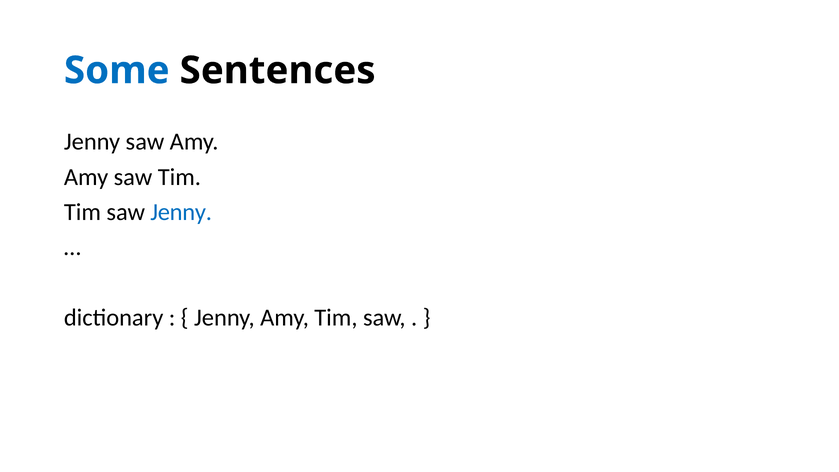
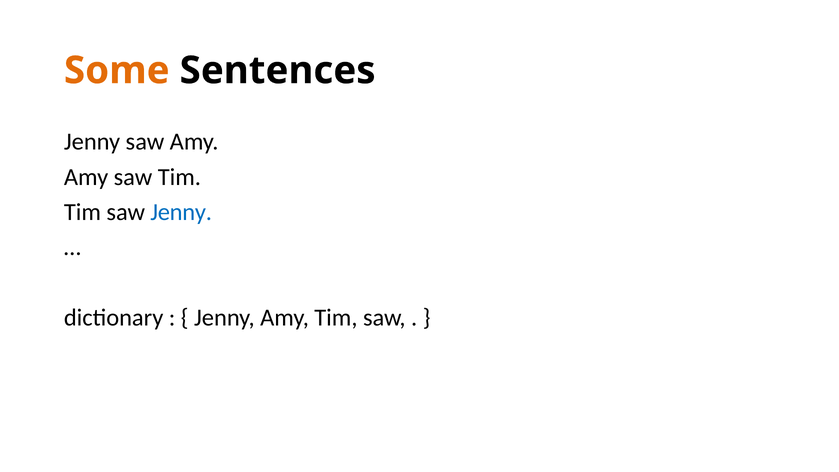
Some colour: blue -> orange
